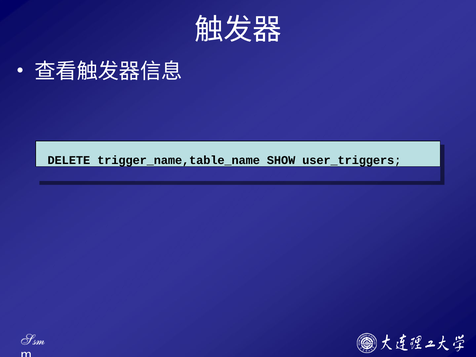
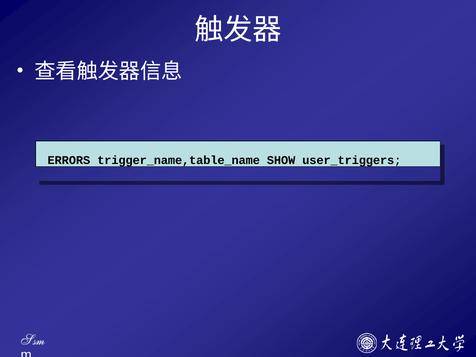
DELETE: DELETE -> ERRORS
